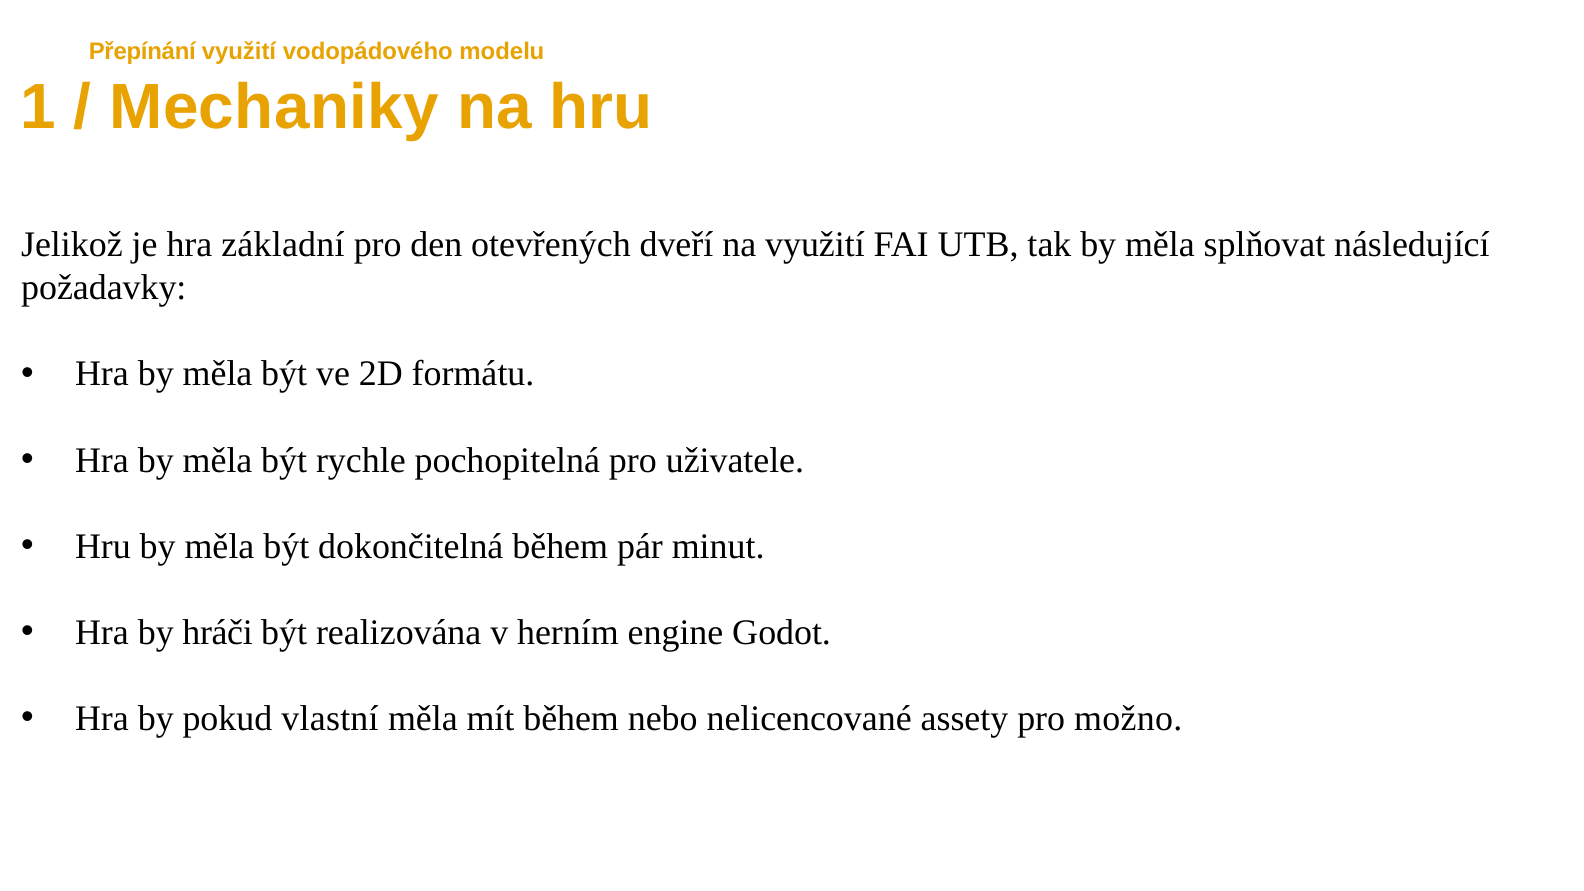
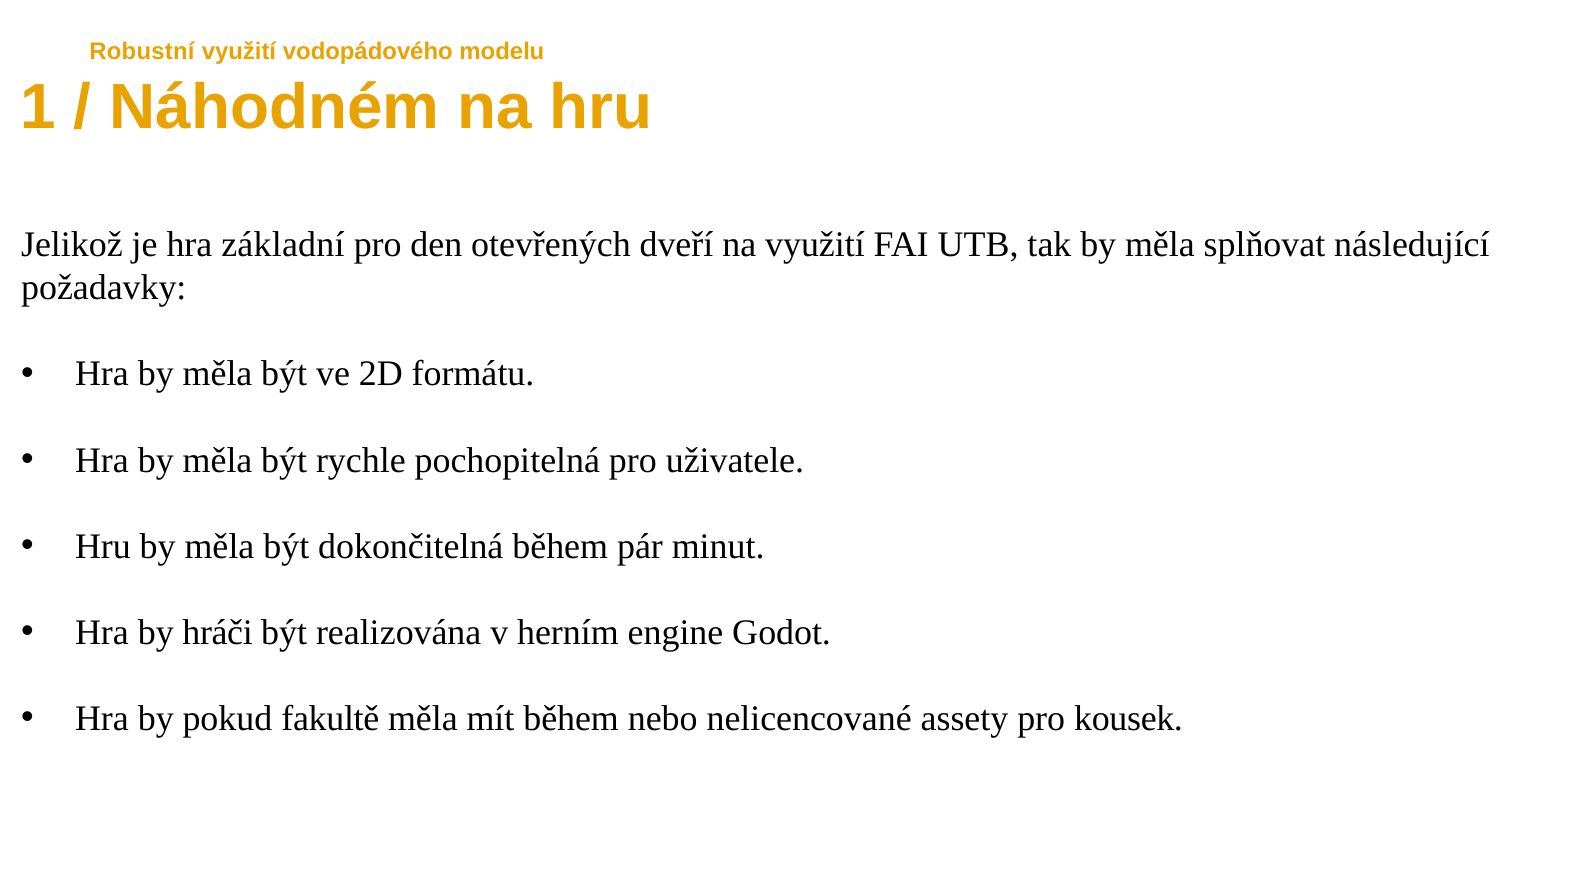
Přepínání: Přepínání -> Robustní
Mechaniky: Mechaniky -> Náhodném
vlastní: vlastní -> fakultě
možno: možno -> kousek
